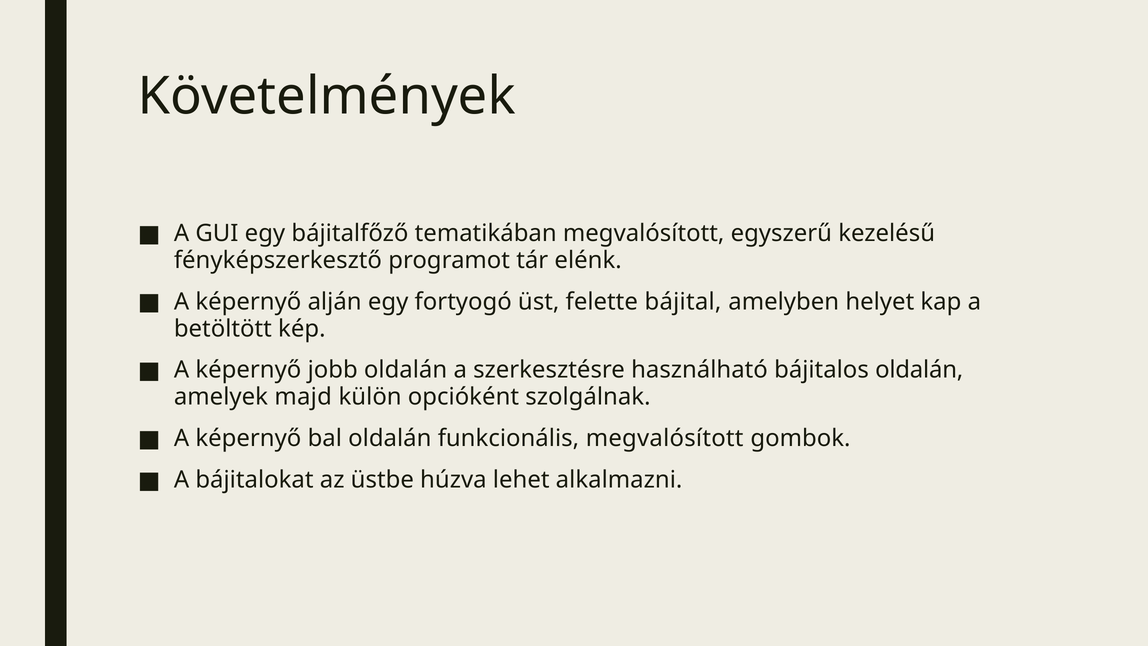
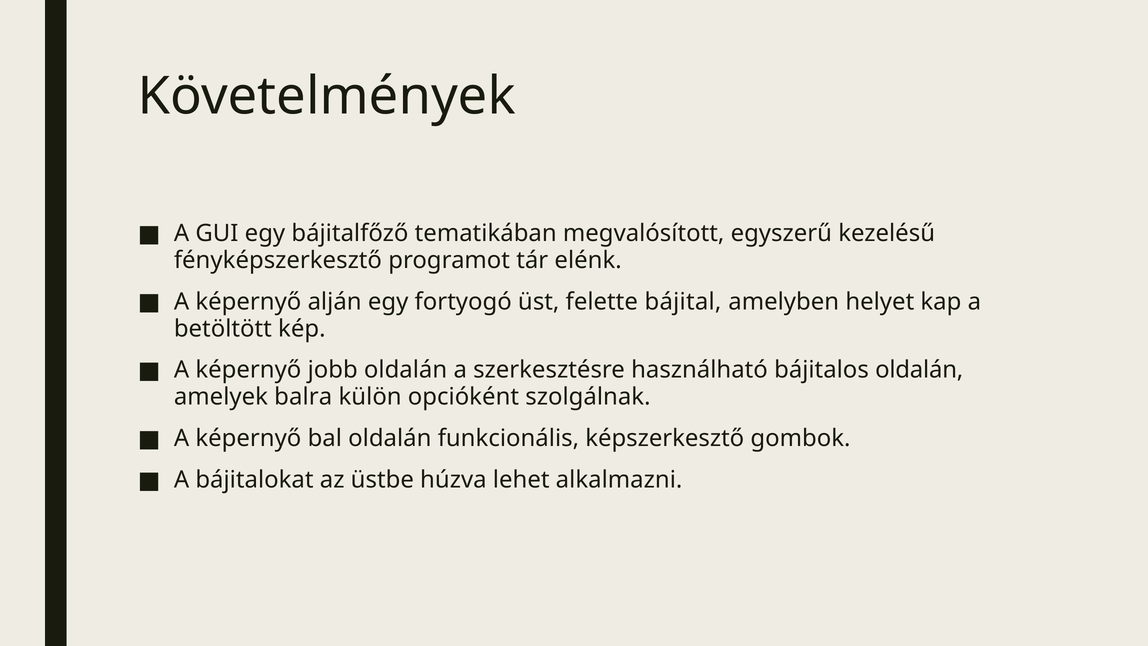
majd: majd -> balra
funkcionális megvalósított: megvalósított -> képszerkesztő
